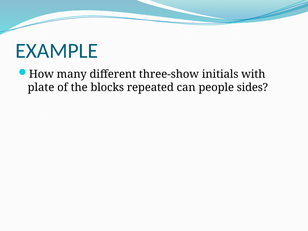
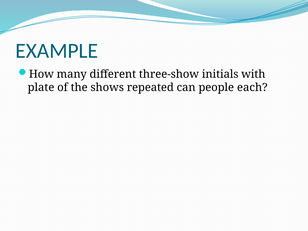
blocks: blocks -> shows
sides: sides -> each
